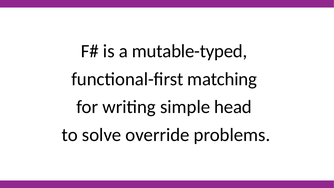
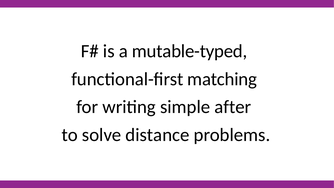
head: head -> after
override: override -> distance
